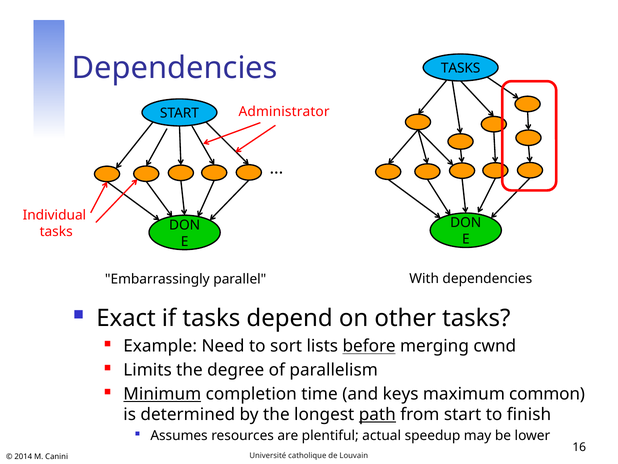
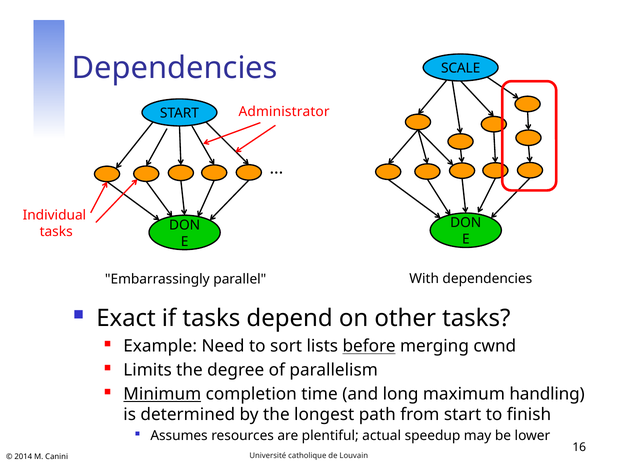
TASKS at (461, 68): TASKS -> SCALE
keys: keys -> long
common: common -> handling
path underline: present -> none
